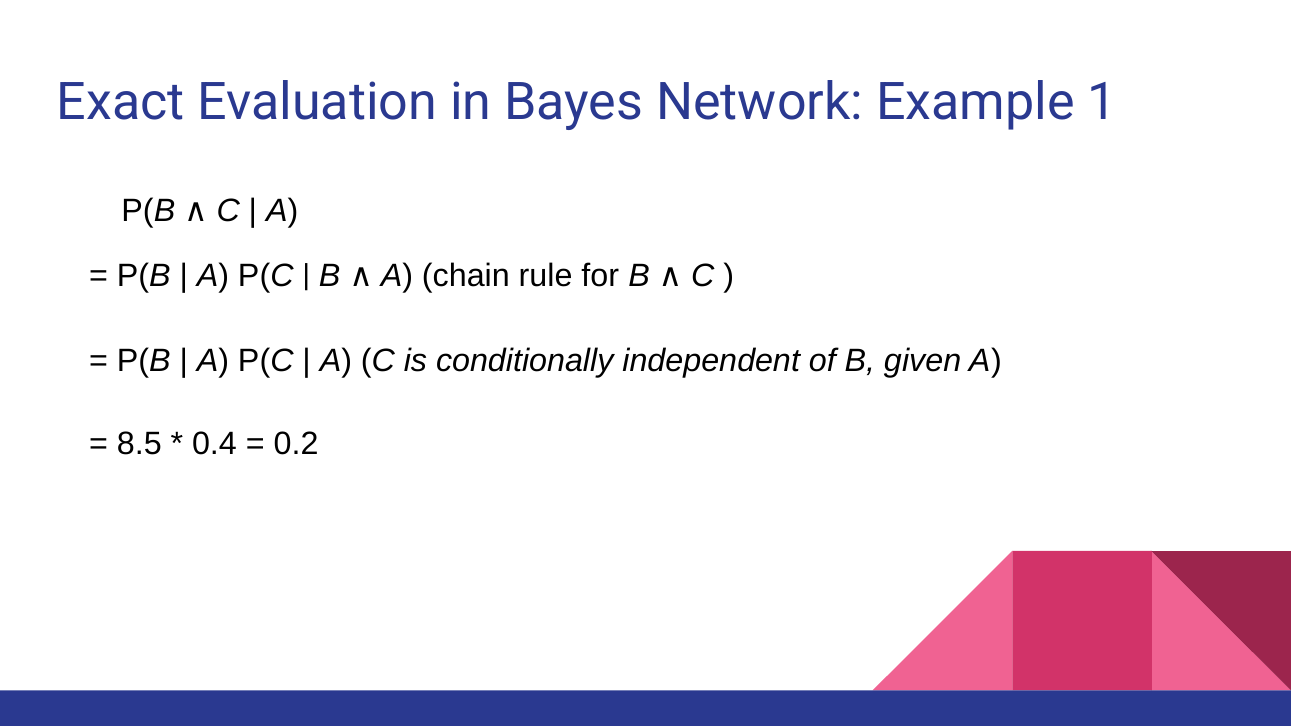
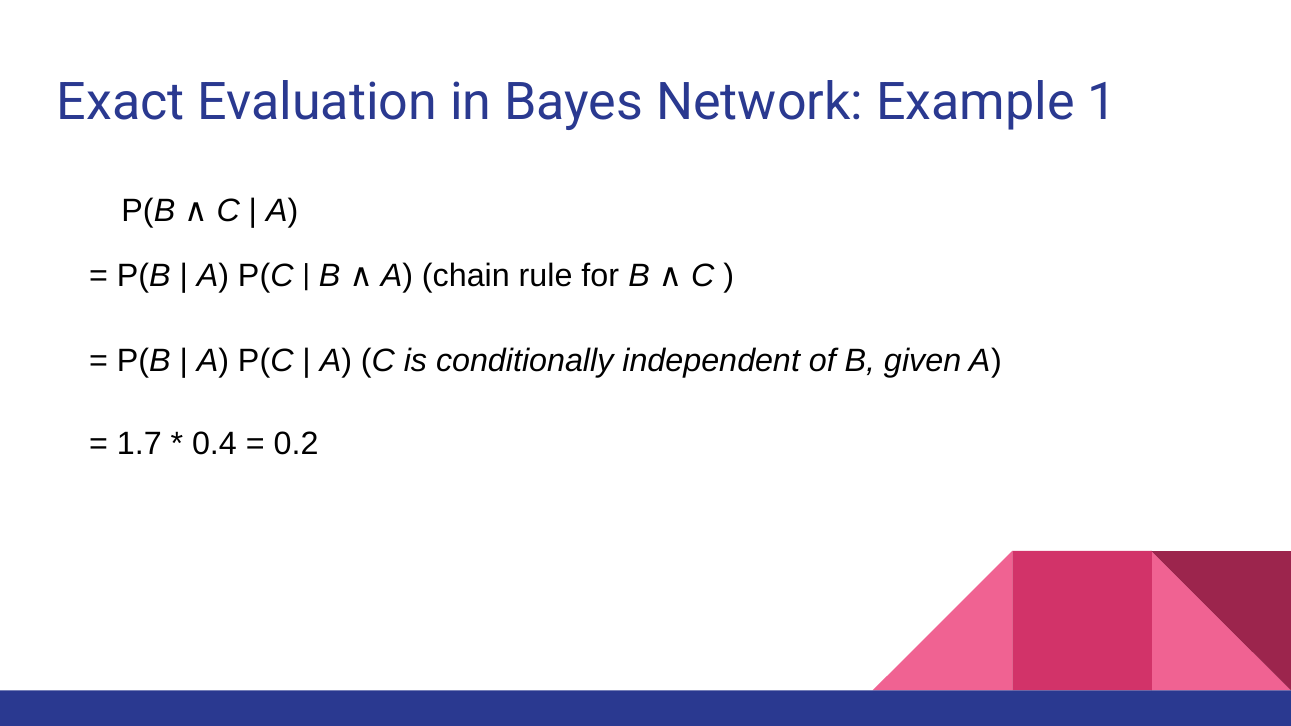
8.5: 8.5 -> 1.7
